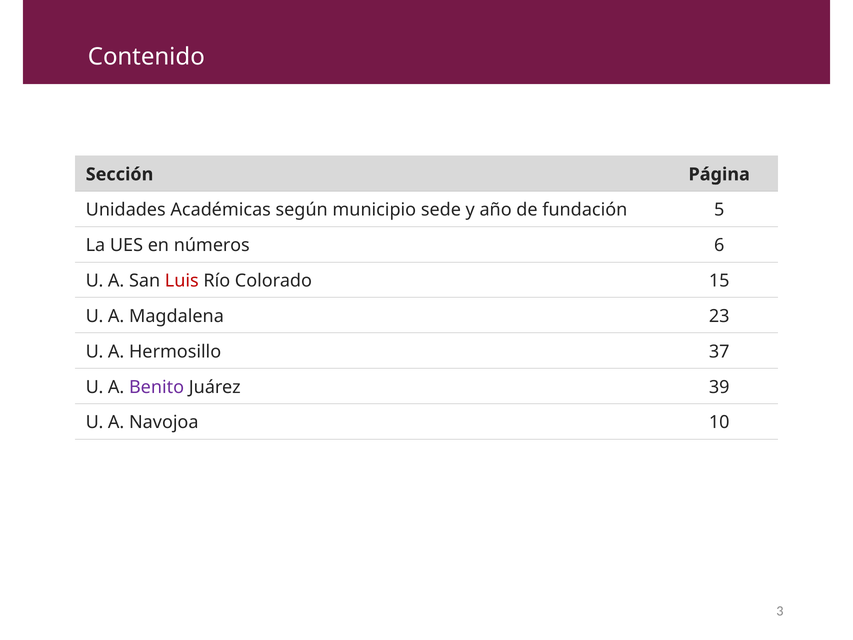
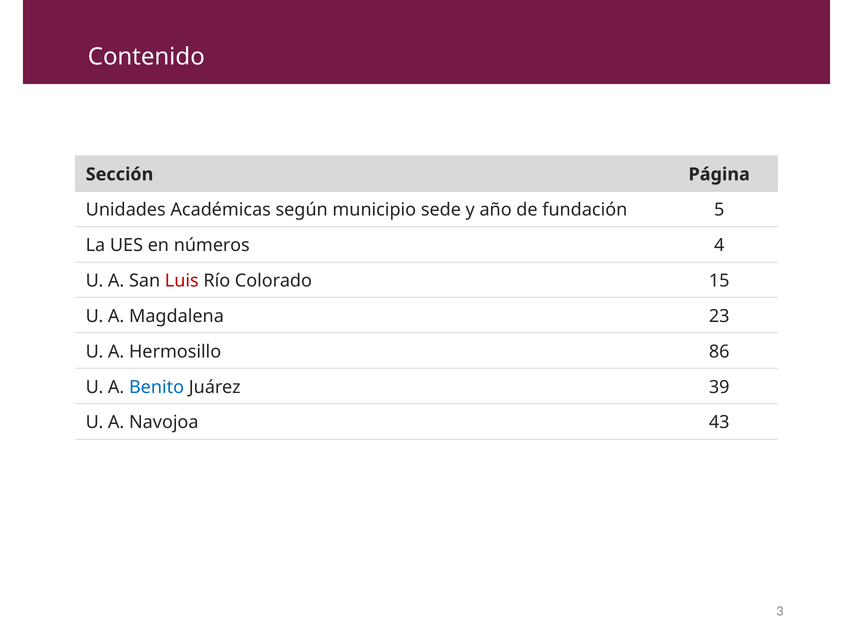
6: 6 -> 4
37: 37 -> 86
Benito colour: purple -> blue
10: 10 -> 43
